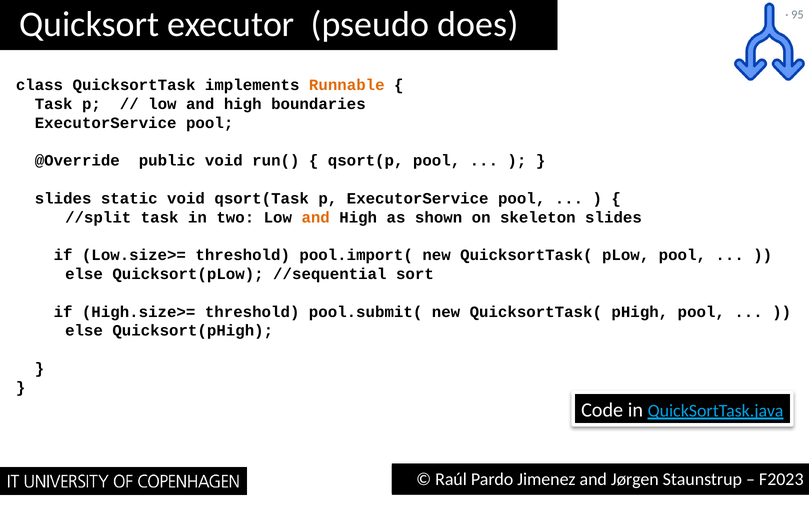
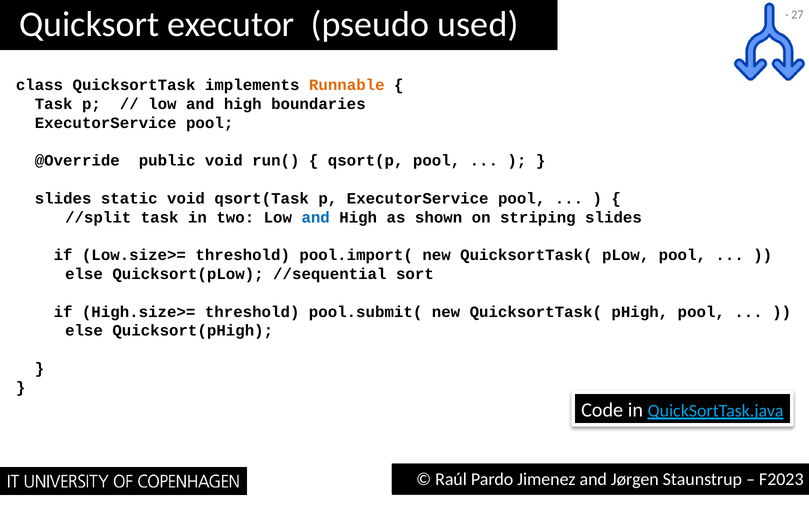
95: 95 -> 27
does: does -> used
and at (316, 217) colour: orange -> blue
skeleton: skeleton -> striping
